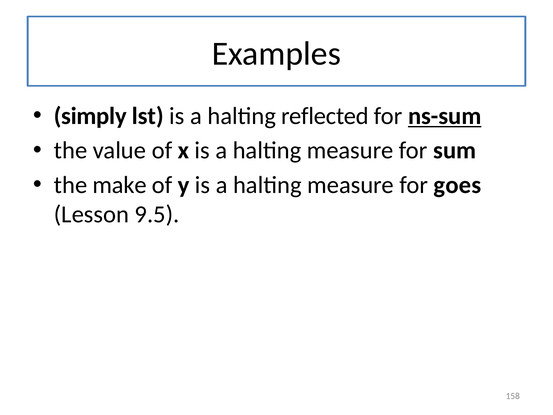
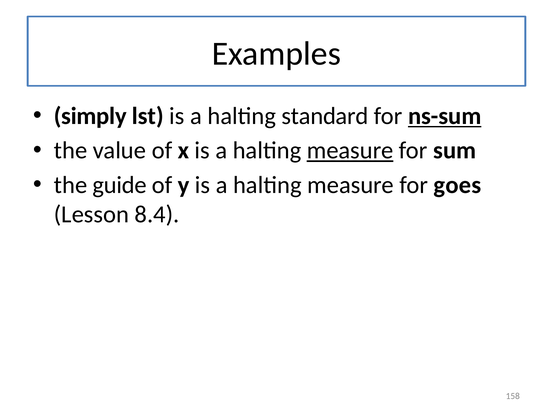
reflected: reflected -> standard
measure at (350, 150) underline: none -> present
make: make -> guide
9.5: 9.5 -> 8.4
